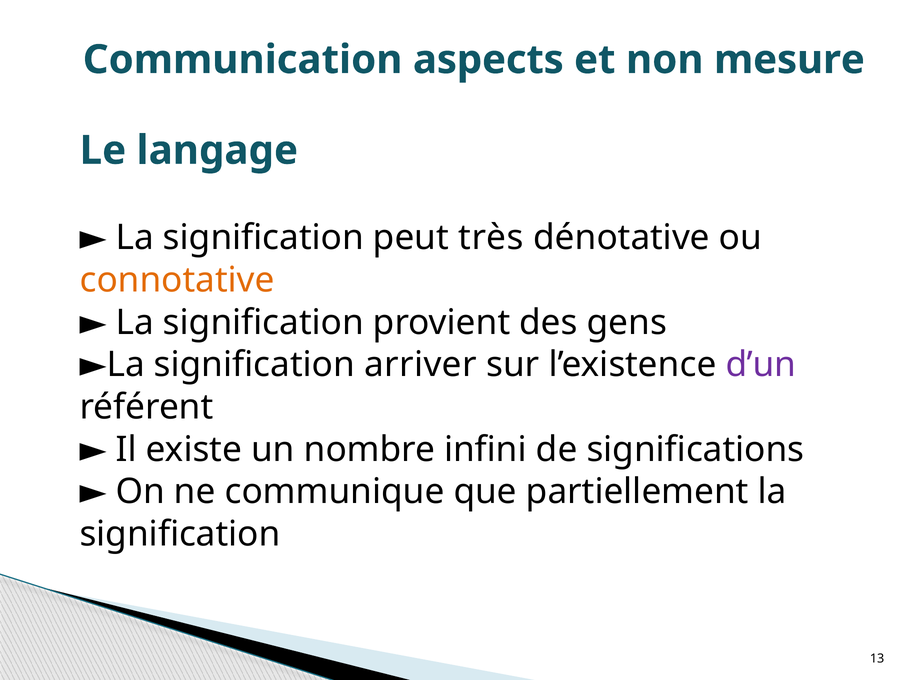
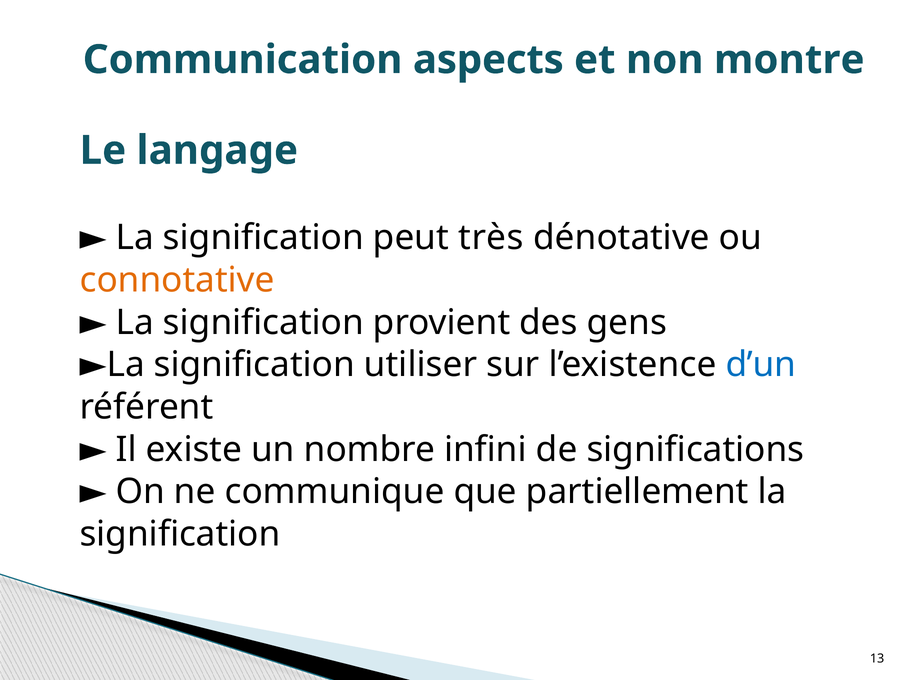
mesure: mesure -> montre
arriver: arriver -> utiliser
d’un colour: purple -> blue
